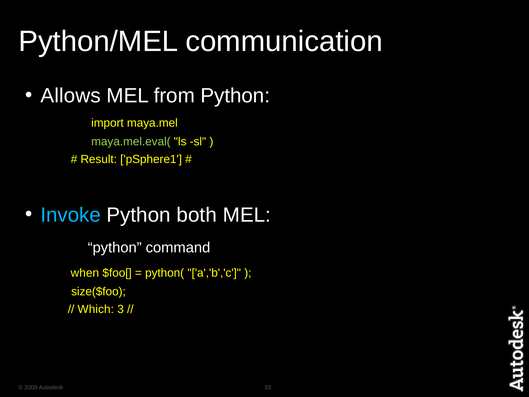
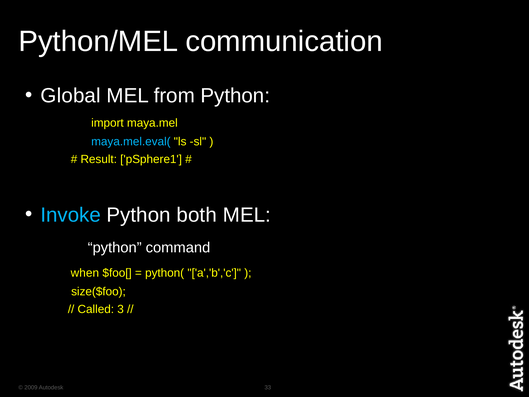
Allows: Allows -> Global
maya.mel.eval( colour: light green -> light blue
Which: Which -> Called
